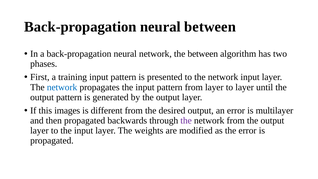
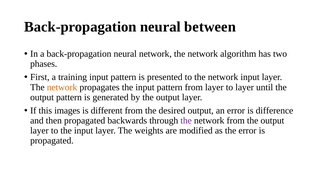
network the between: between -> network
network at (62, 87) colour: blue -> orange
multilayer: multilayer -> difference
